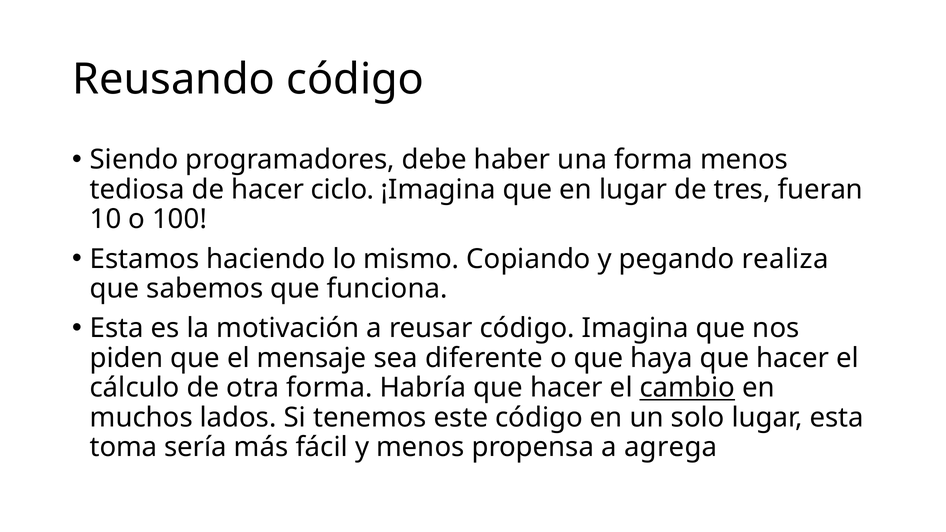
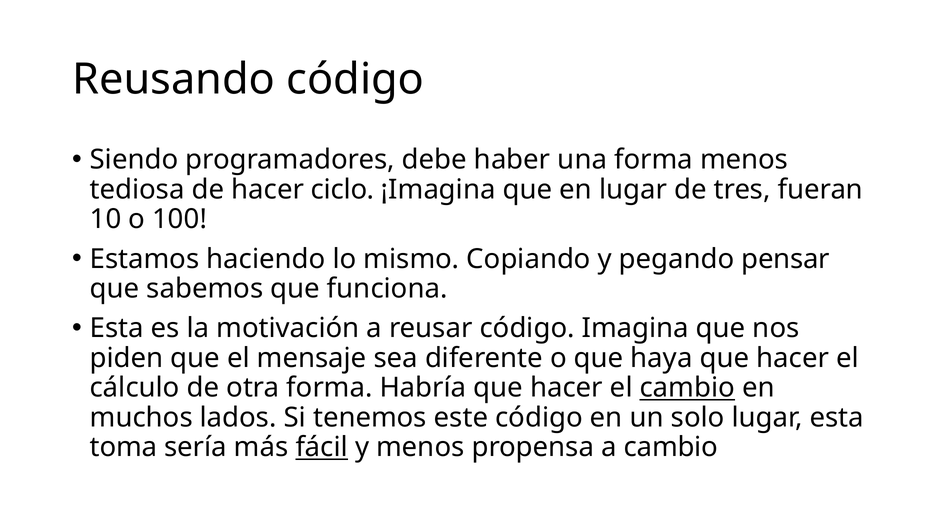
realiza: realiza -> pensar
fácil underline: none -> present
a agrega: agrega -> cambio
